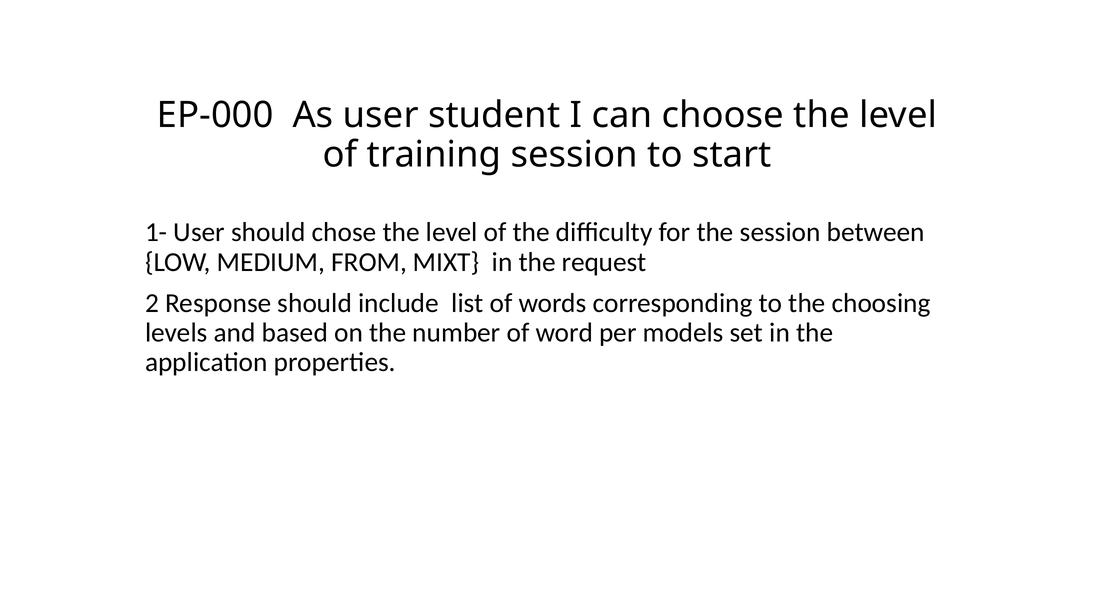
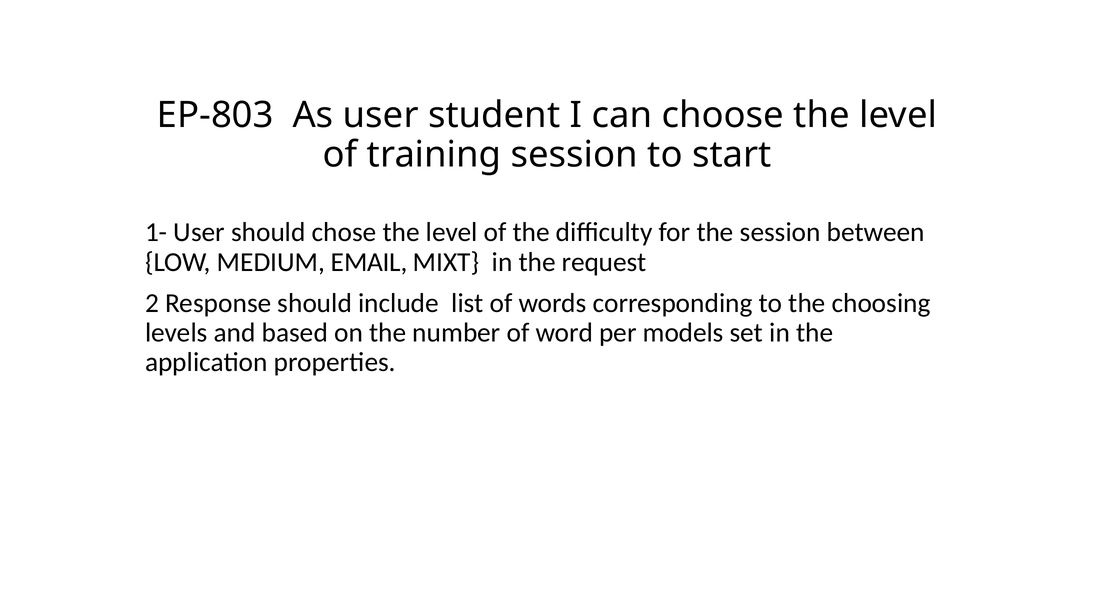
EP-000: EP-000 -> EP-803
FROM: FROM -> EMAIL
